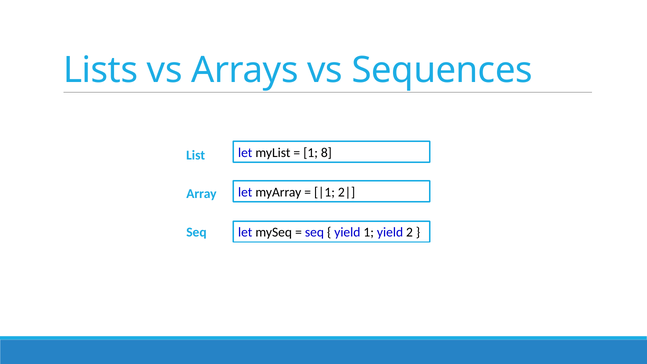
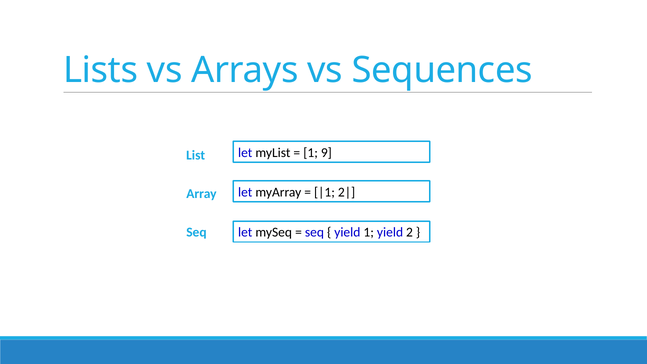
8: 8 -> 9
